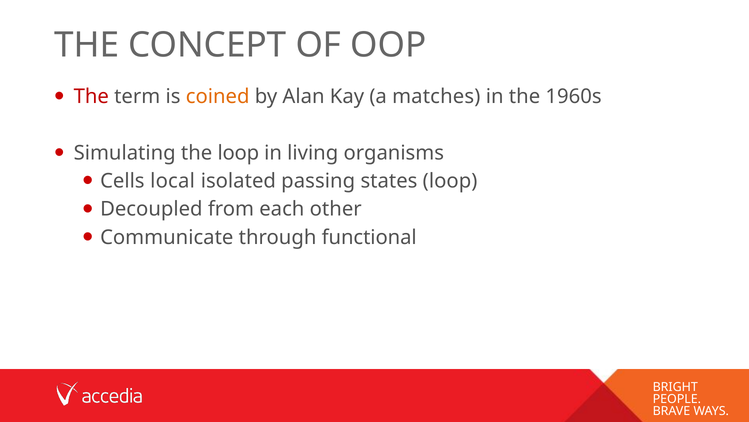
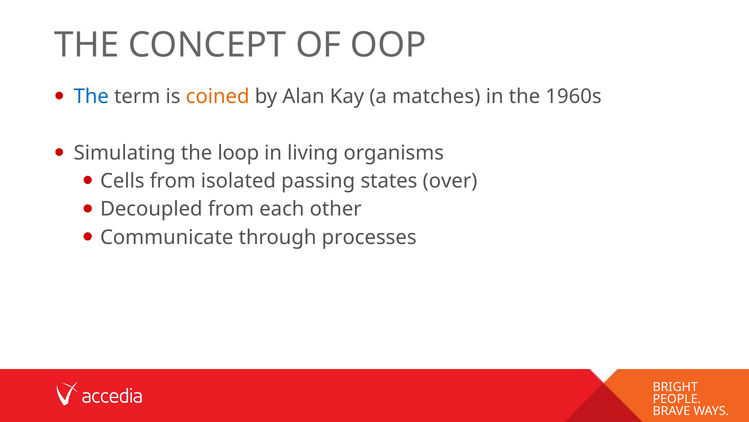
The at (91, 96) colour: red -> blue
Cells local: local -> from
states loop: loop -> over
functional: functional -> processes
